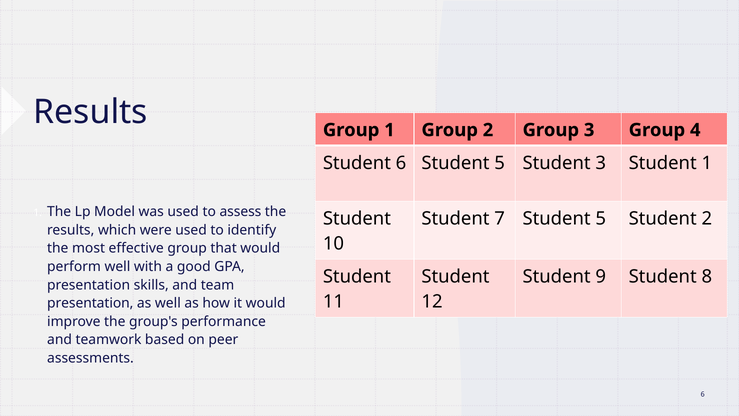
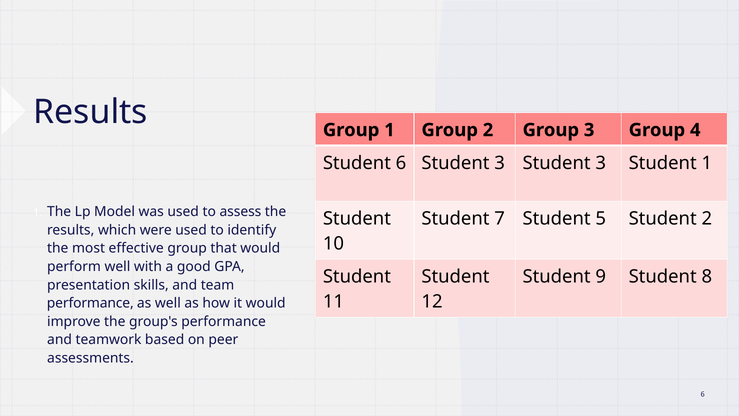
6 Student 5: 5 -> 3
presentation at (90, 303): presentation -> performance
